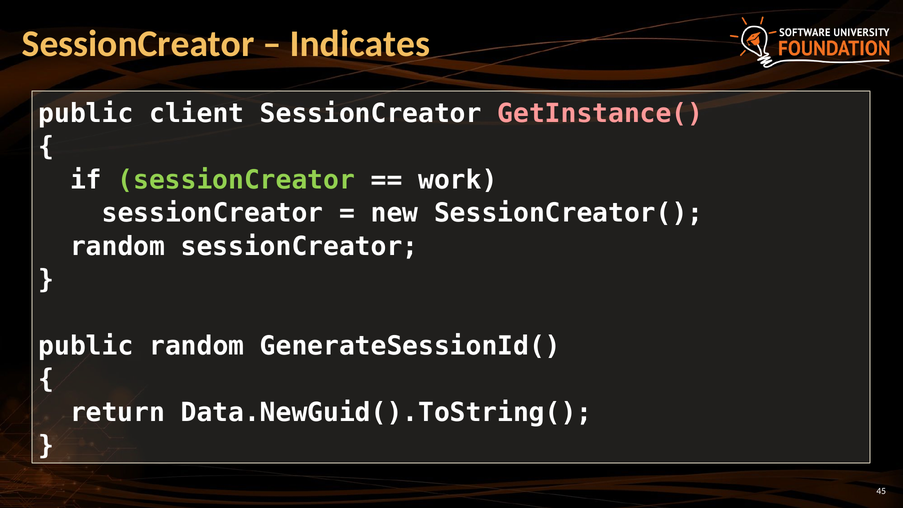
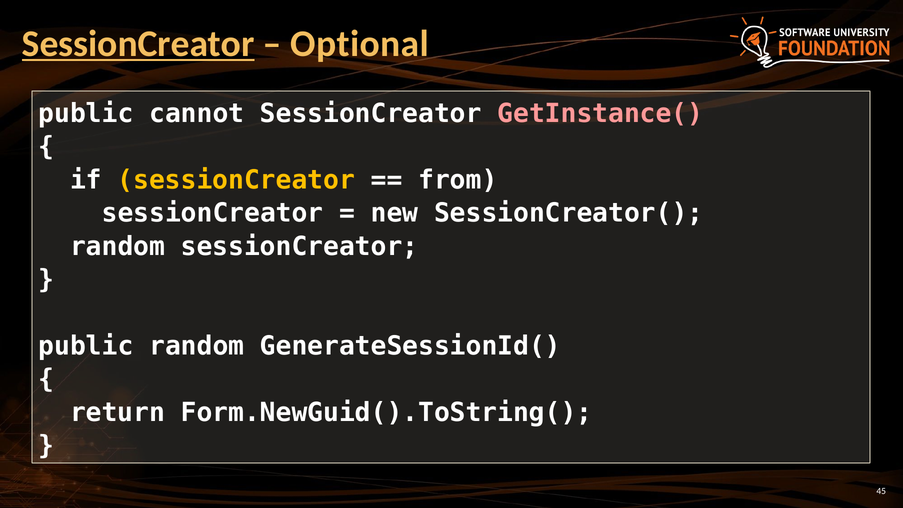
SessionCreator at (138, 44) underline: none -> present
Indicates: Indicates -> Optional
client: client -> cannot
sessionCreator at (236, 180) colour: light green -> yellow
work: work -> from
Data.NewGuid().ToString(: Data.NewGuid().ToString( -> Form.NewGuid().ToString(
